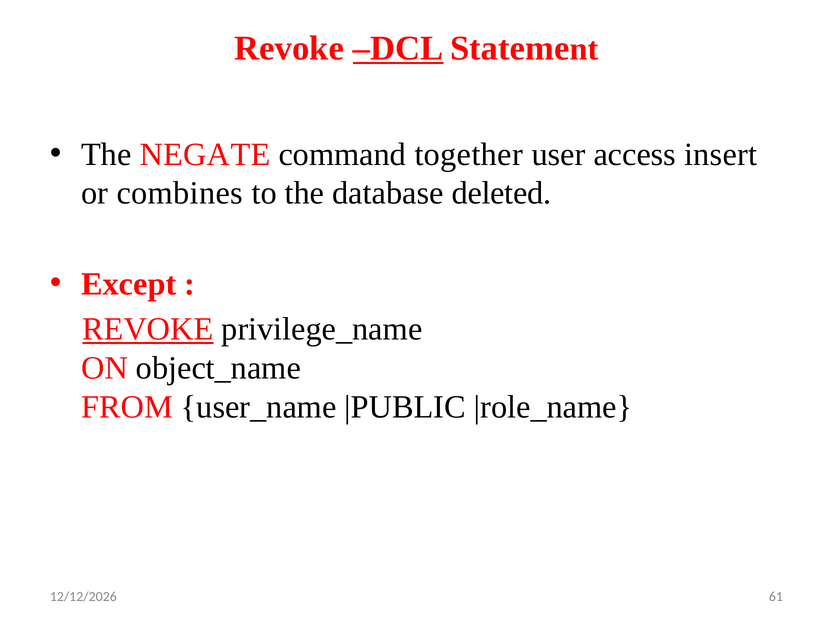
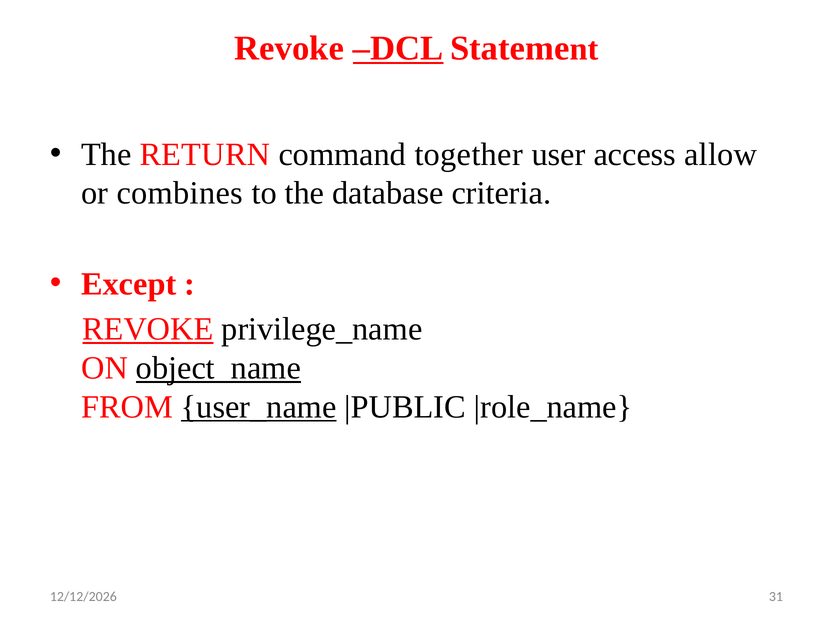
NEGATE: NEGATE -> RETURN
insert: insert -> allow
deleted: deleted -> criteria
object_name underline: none -> present
user_name underline: none -> present
61: 61 -> 31
